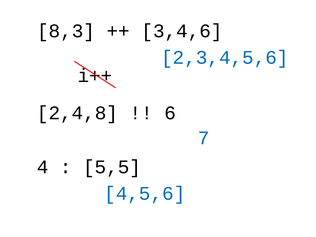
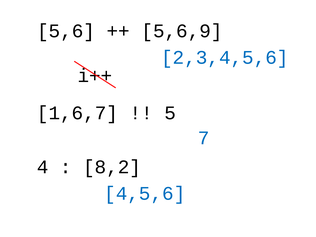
8,3: 8,3 -> 5,6
3,4,6: 3,4,6 -> 5,6,9
2,4,8: 2,4,8 -> 1,6,7
6: 6 -> 5
5,5: 5,5 -> 8,2
